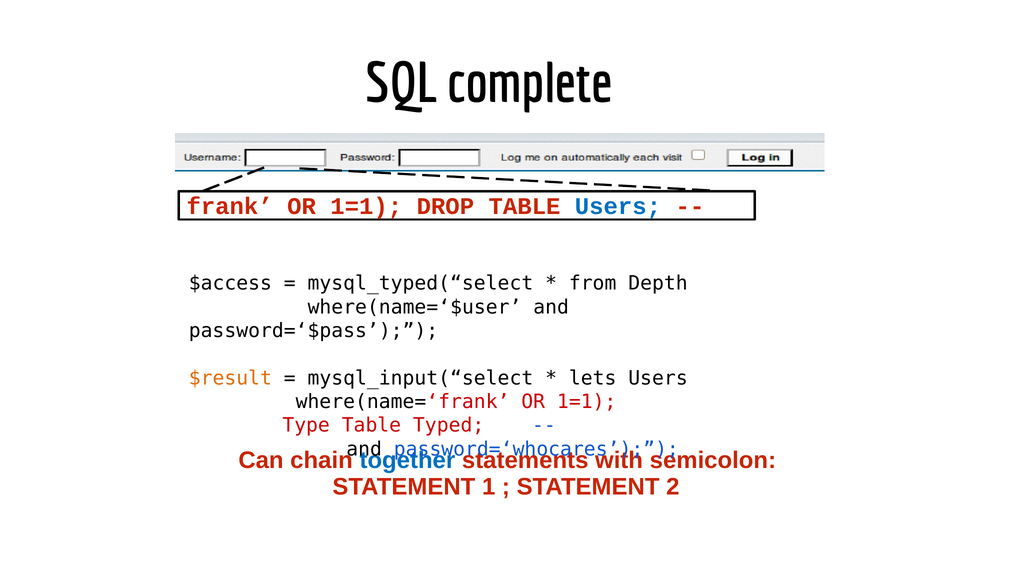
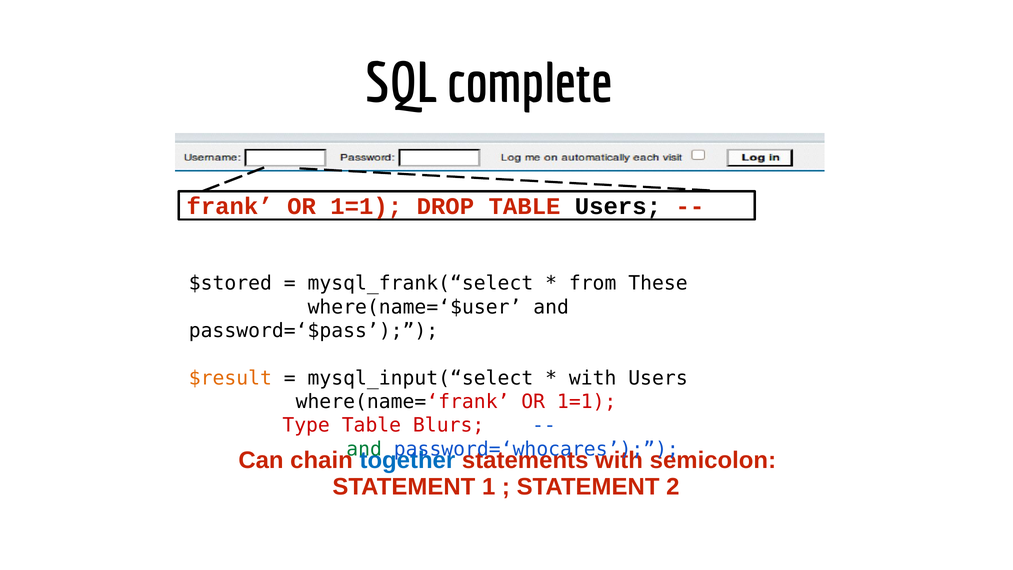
Users at (618, 206) colour: blue -> black
$access: $access -> $stored
mysql_typed(“select: mysql_typed(“select -> mysql_frank(“select
Depth: Depth -> These
lets at (593, 378): lets -> with
Typed: Typed -> Blurs
and at (364, 449) colour: black -> green
